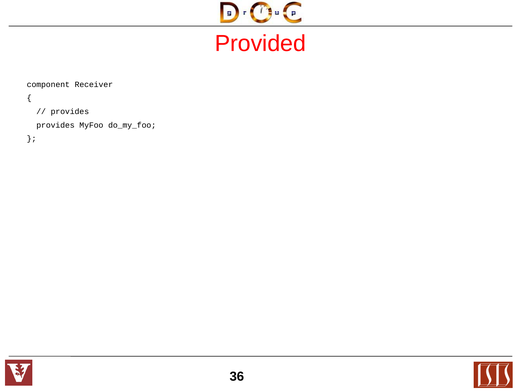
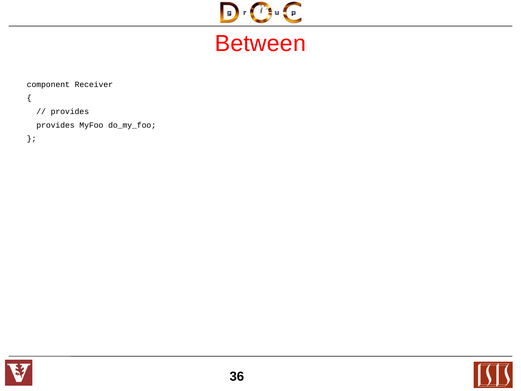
Provided: Provided -> Between
